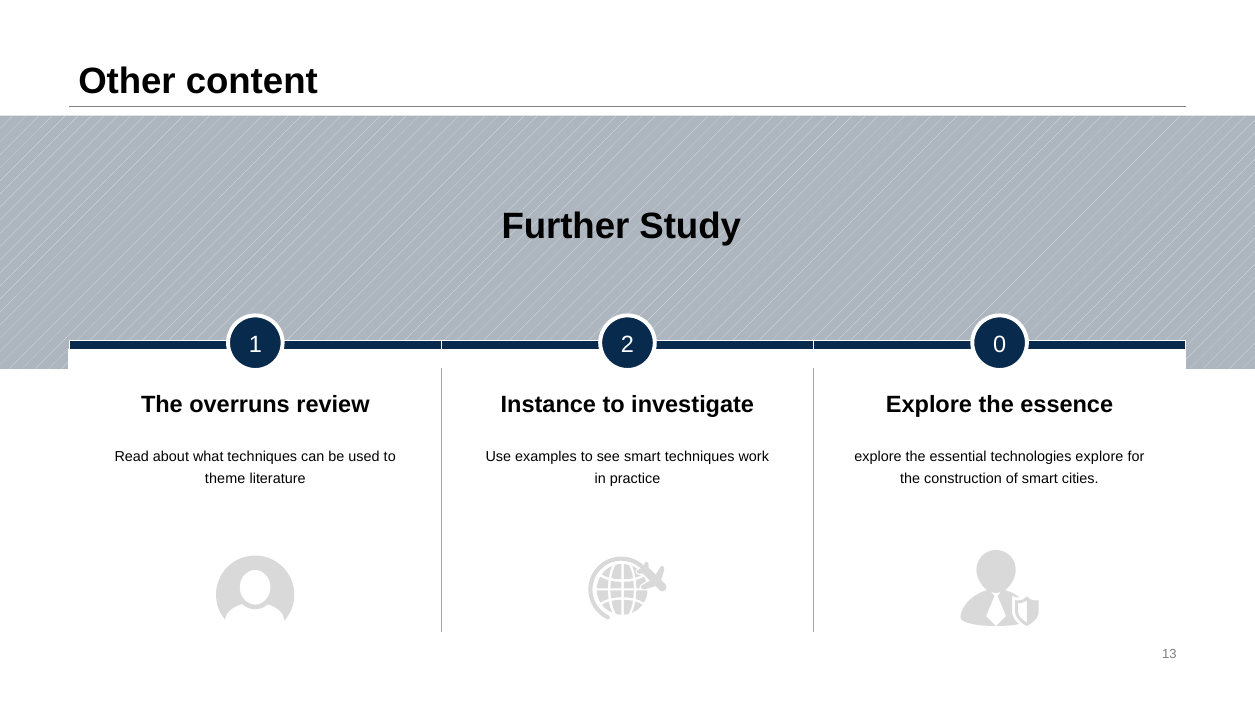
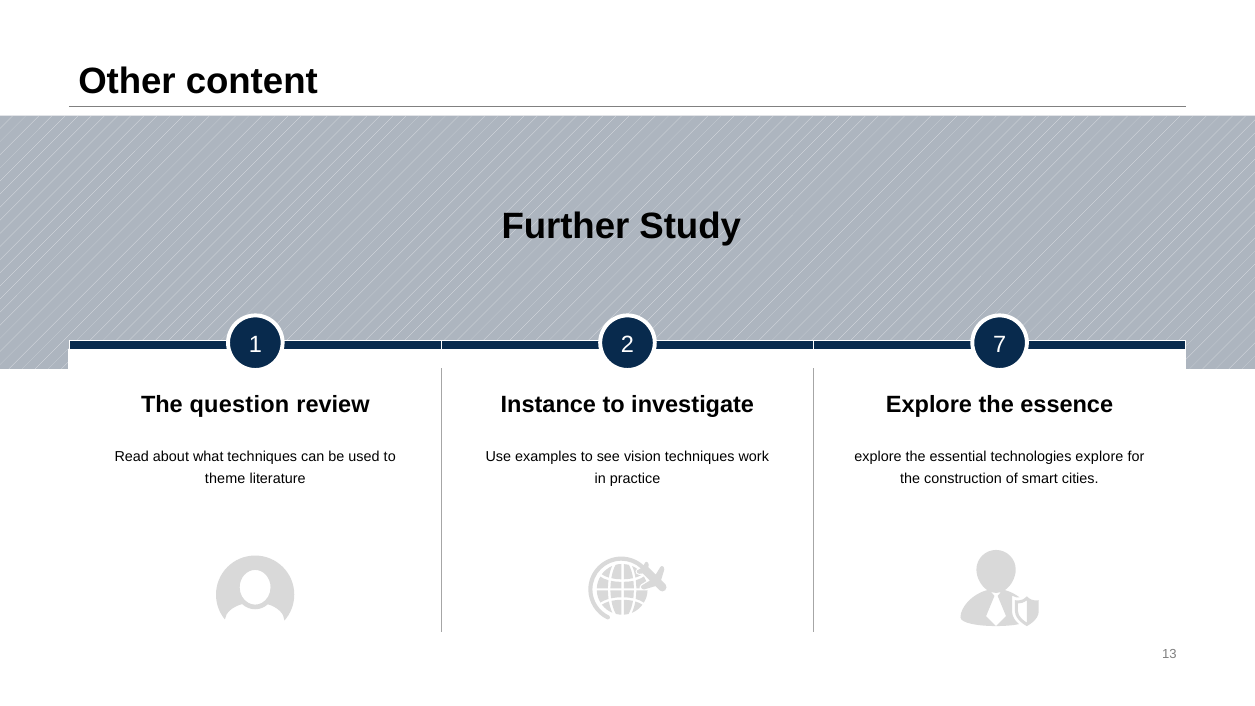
0: 0 -> 7
overruns: overruns -> question
see smart: smart -> vision
